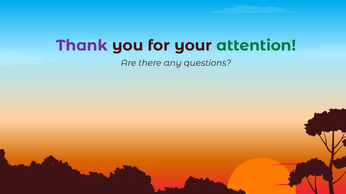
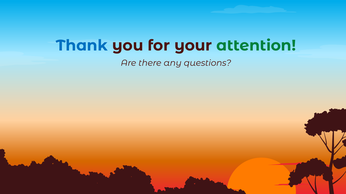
Thank colour: purple -> blue
